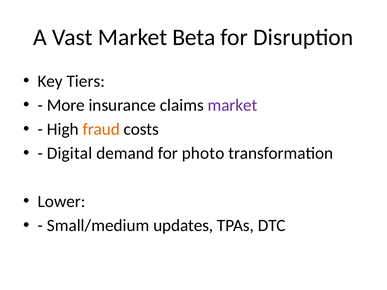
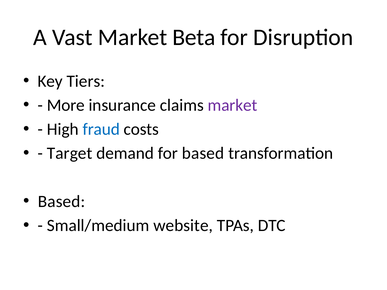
fraud colour: orange -> blue
Digital: Digital -> Target
for photo: photo -> based
Lower at (62, 202): Lower -> Based
updates: updates -> website
